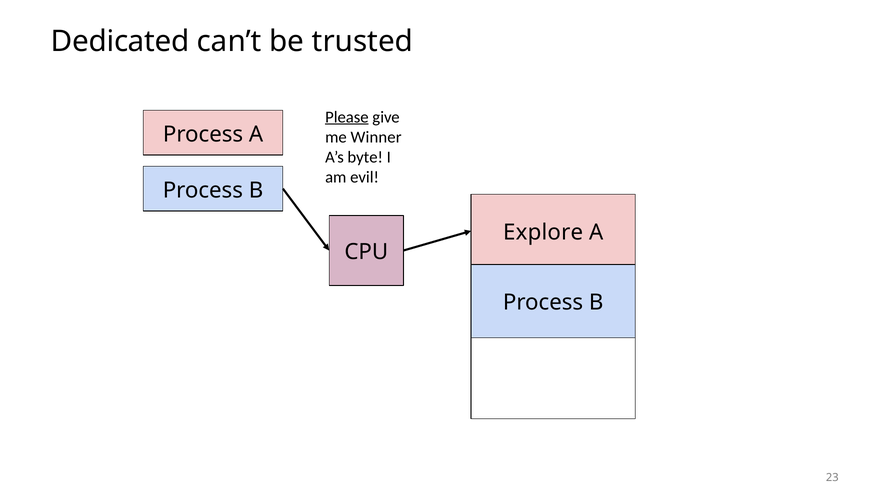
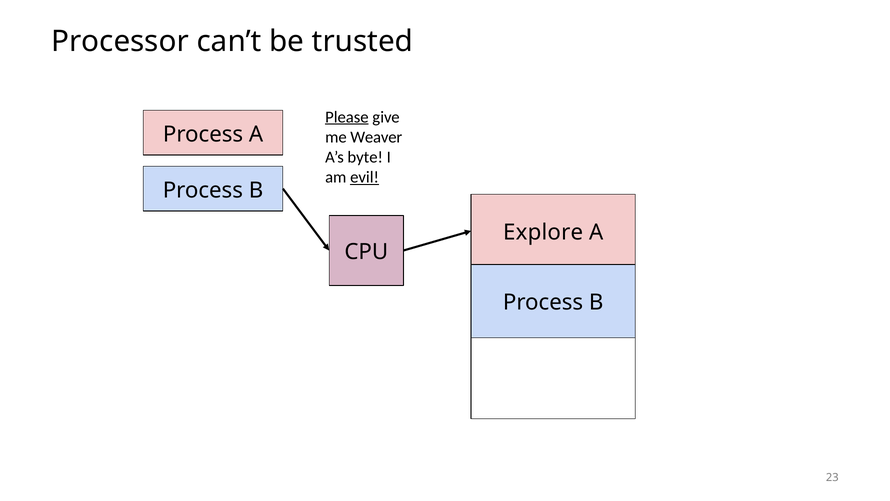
Dedicated: Dedicated -> Processor
Winner: Winner -> Weaver
evil underline: none -> present
